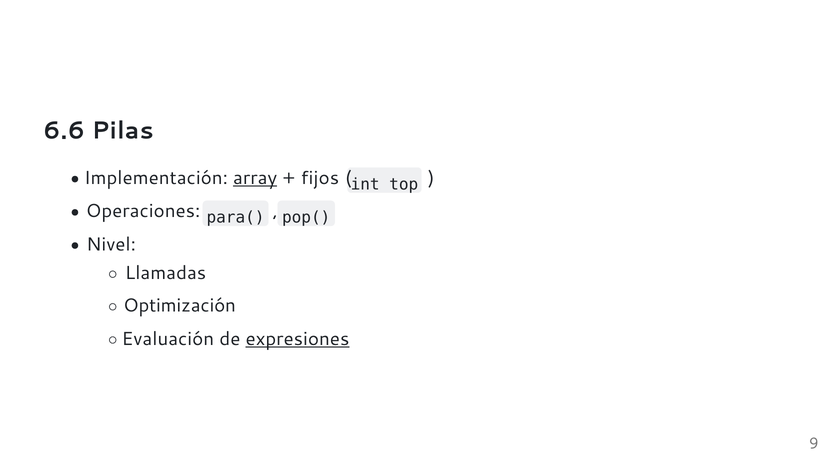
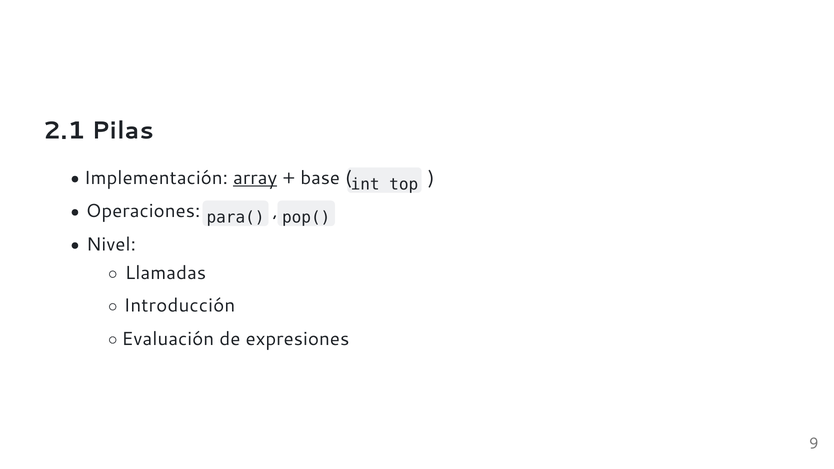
6.6: 6.6 -> 2.1
fijos: fijos -> base
Optimización: Optimización -> Introducción
expresiones underline: present -> none
